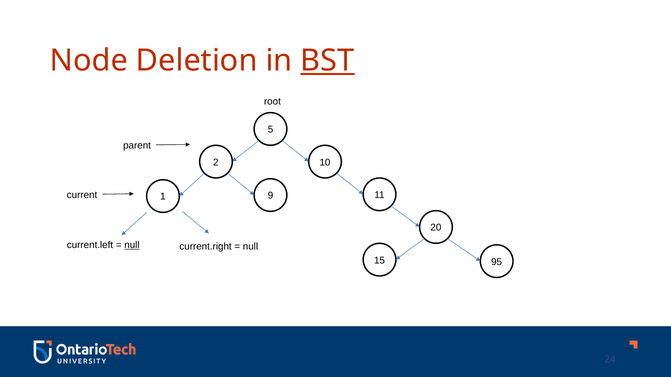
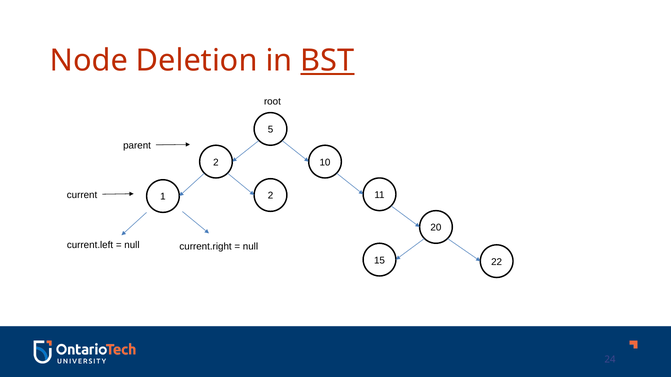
1 9: 9 -> 2
null at (132, 245) underline: present -> none
95: 95 -> 22
